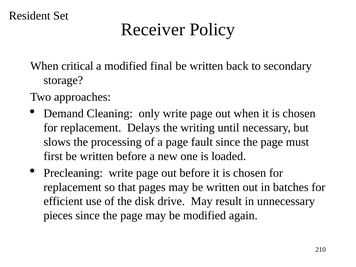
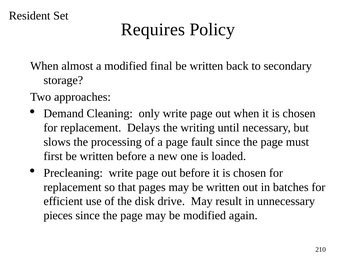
Receiver: Receiver -> Requires
critical: critical -> almost
